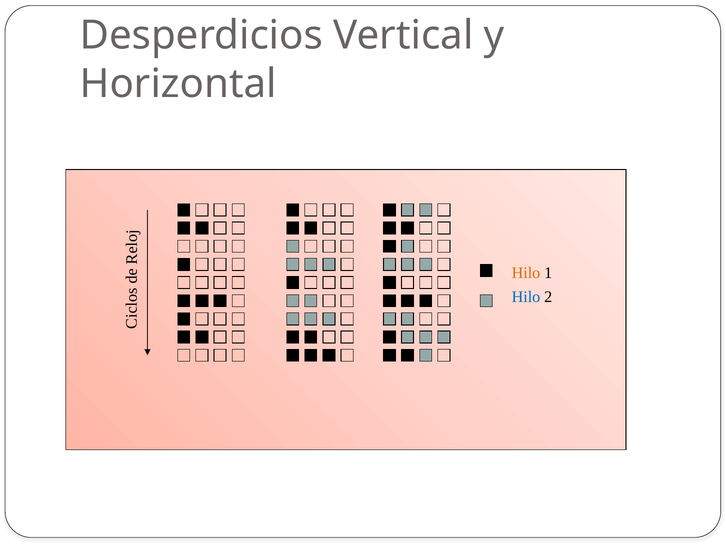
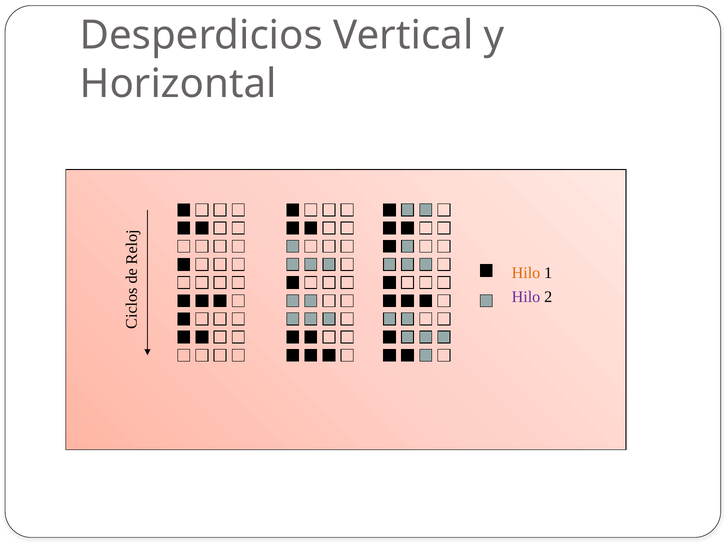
Hilo at (526, 297) colour: blue -> purple
